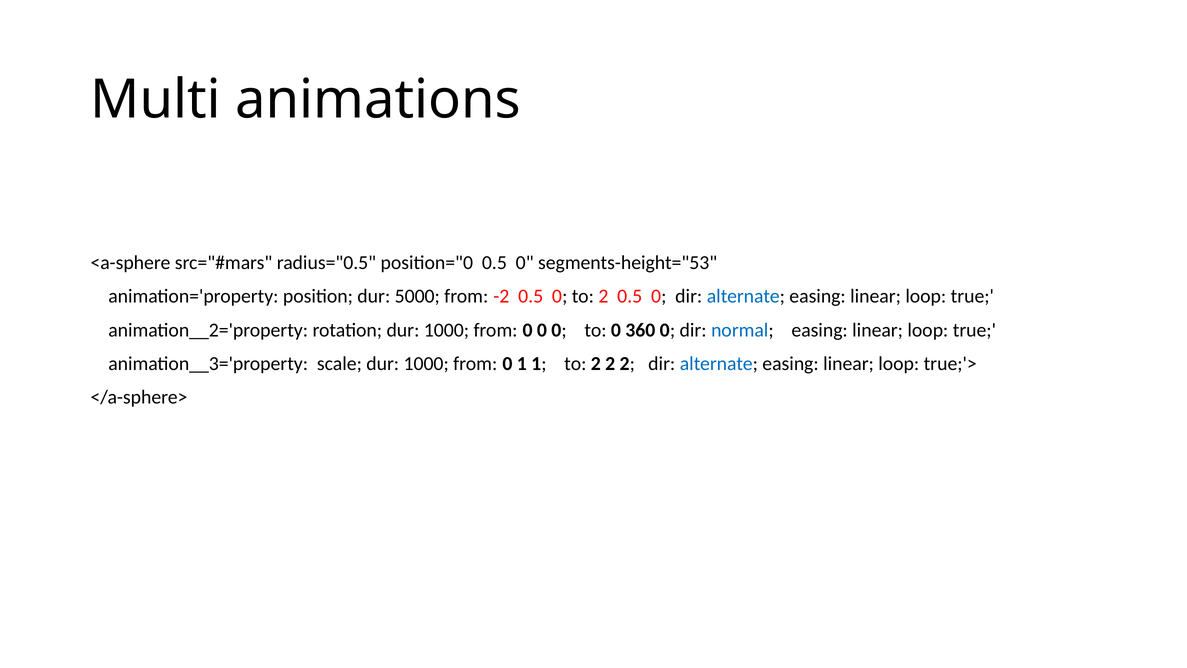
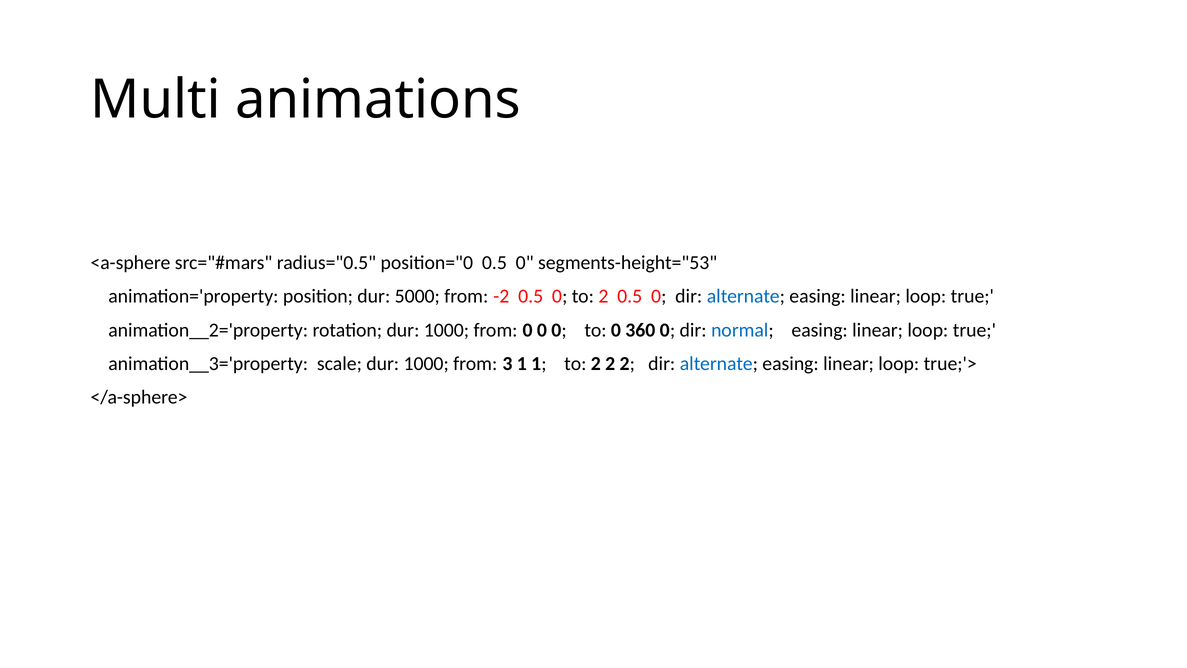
0 at (507, 364): 0 -> 3
